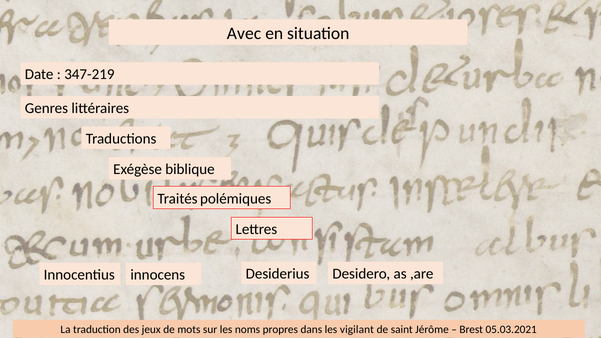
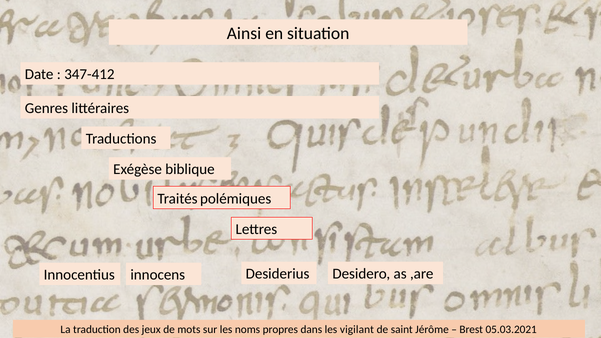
Avec: Avec -> Ainsi
347-219: 347-219 -> 347-412
